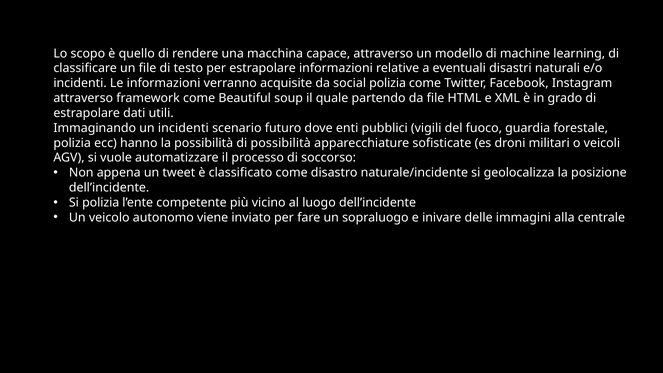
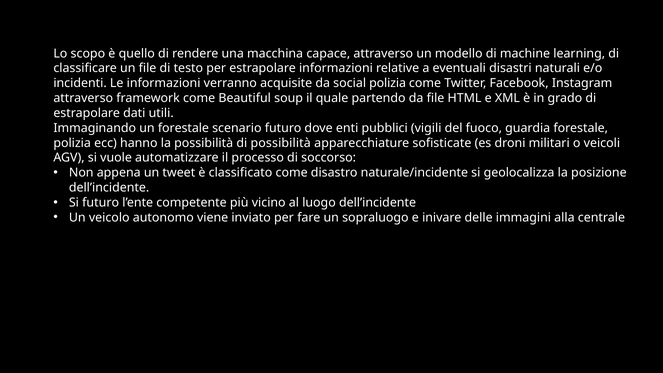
un incidenti: incidenti -> forestale
Si polizia: polizia -> futuro
